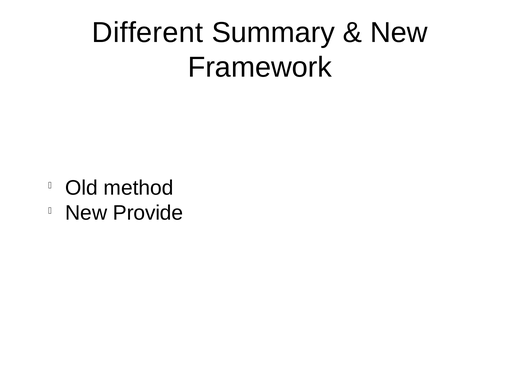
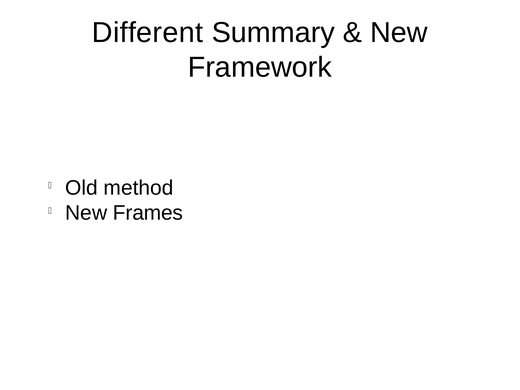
Provide: Provide -> Frames
